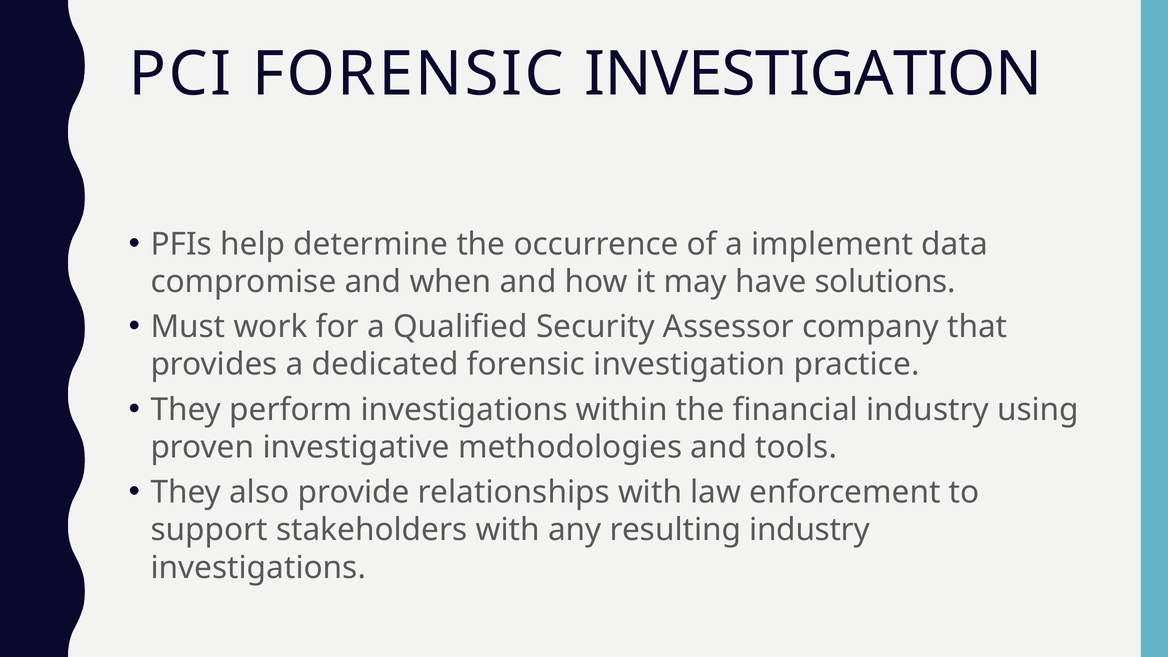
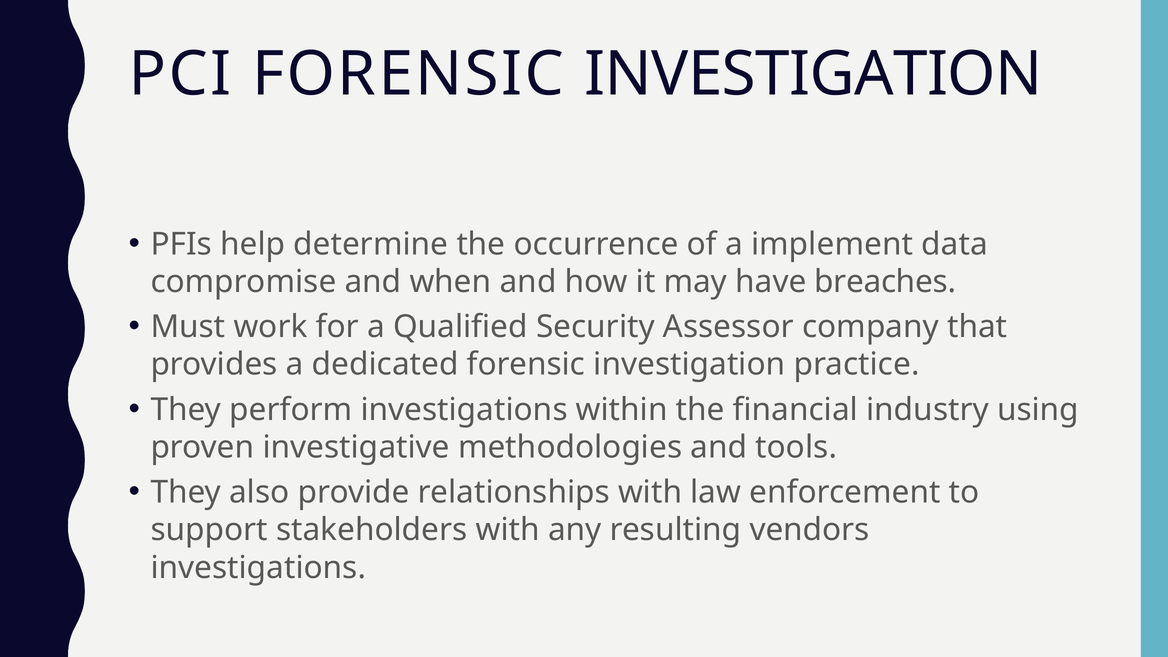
solutions: solutions -> breaches
resulting industry: industry -> vendors
